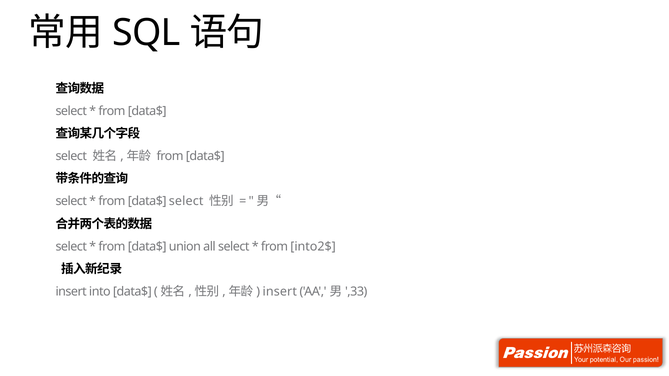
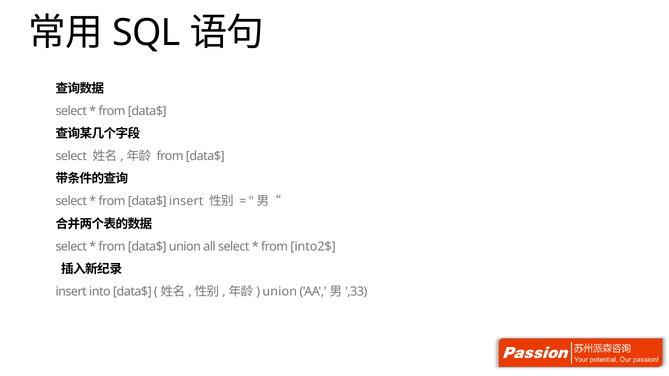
data$ select: select -> insert
insert at (280, 292): insert -> union
